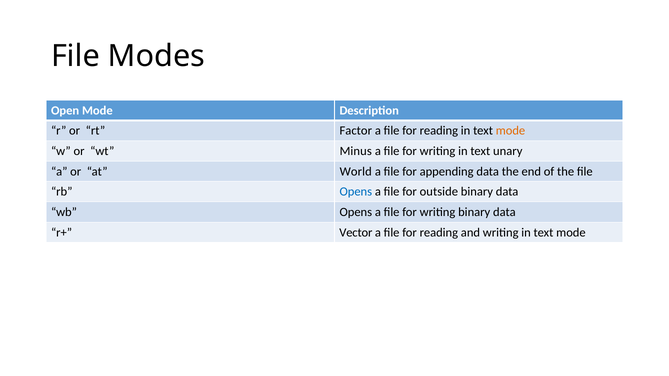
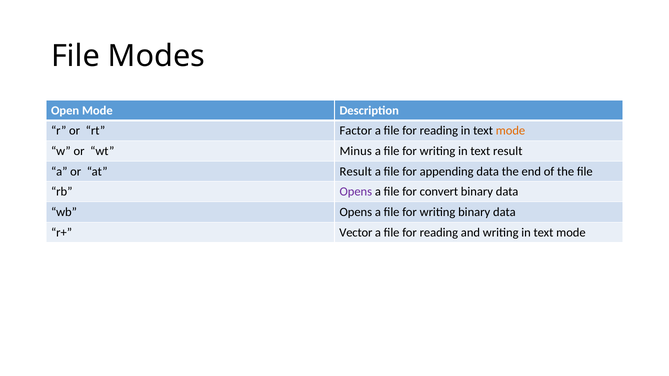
text unary: unary -> result
at World: World -> Result
Opens at (356, 192) colour: blue -> purple
outside: outside -> convert
